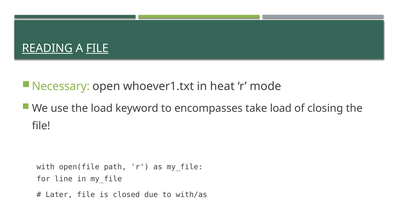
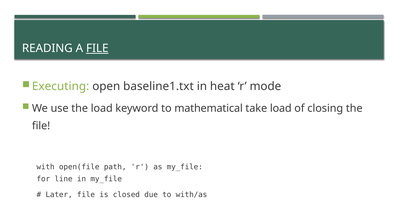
READING underline: present -> none
Necessary: Necessary -> Executing
whoever1.txt: whoever1.txt -> baseline1.txt
encompasses: encompasses -> mathematical
